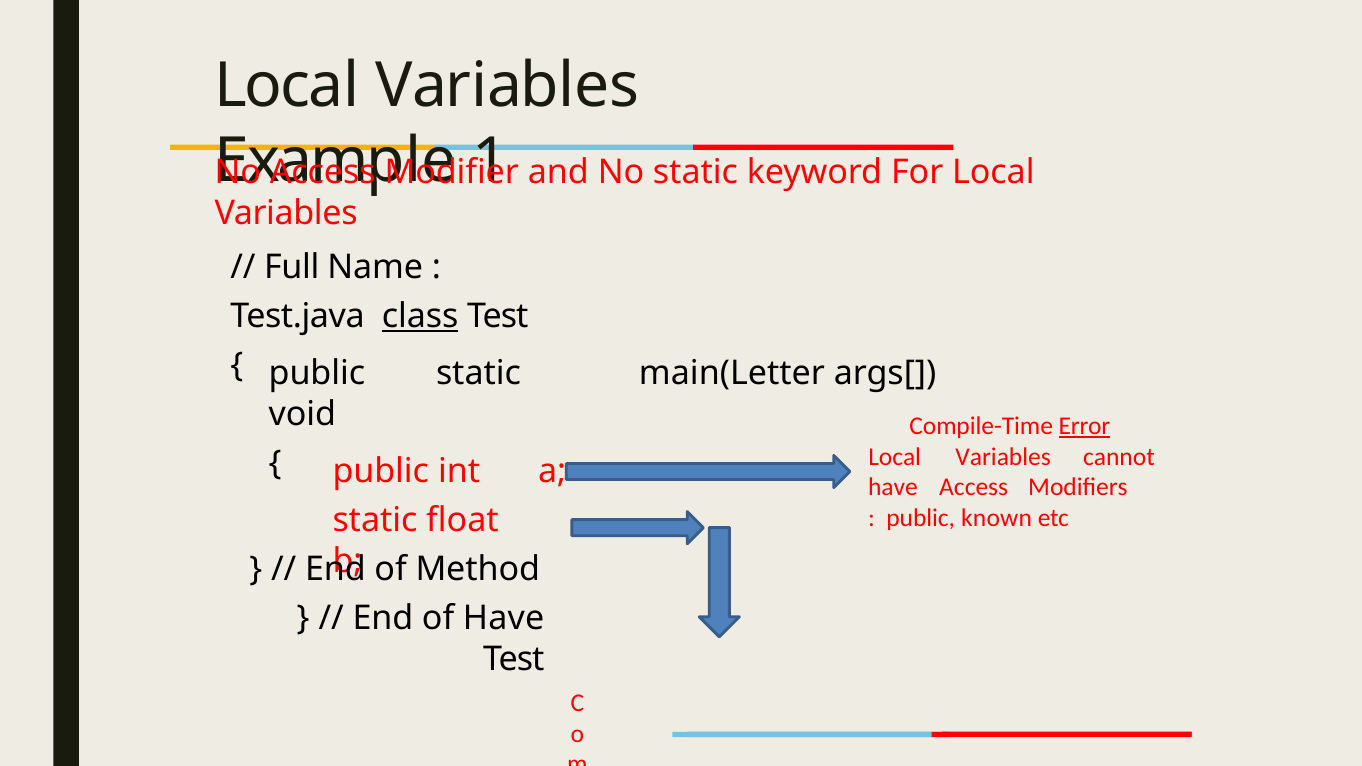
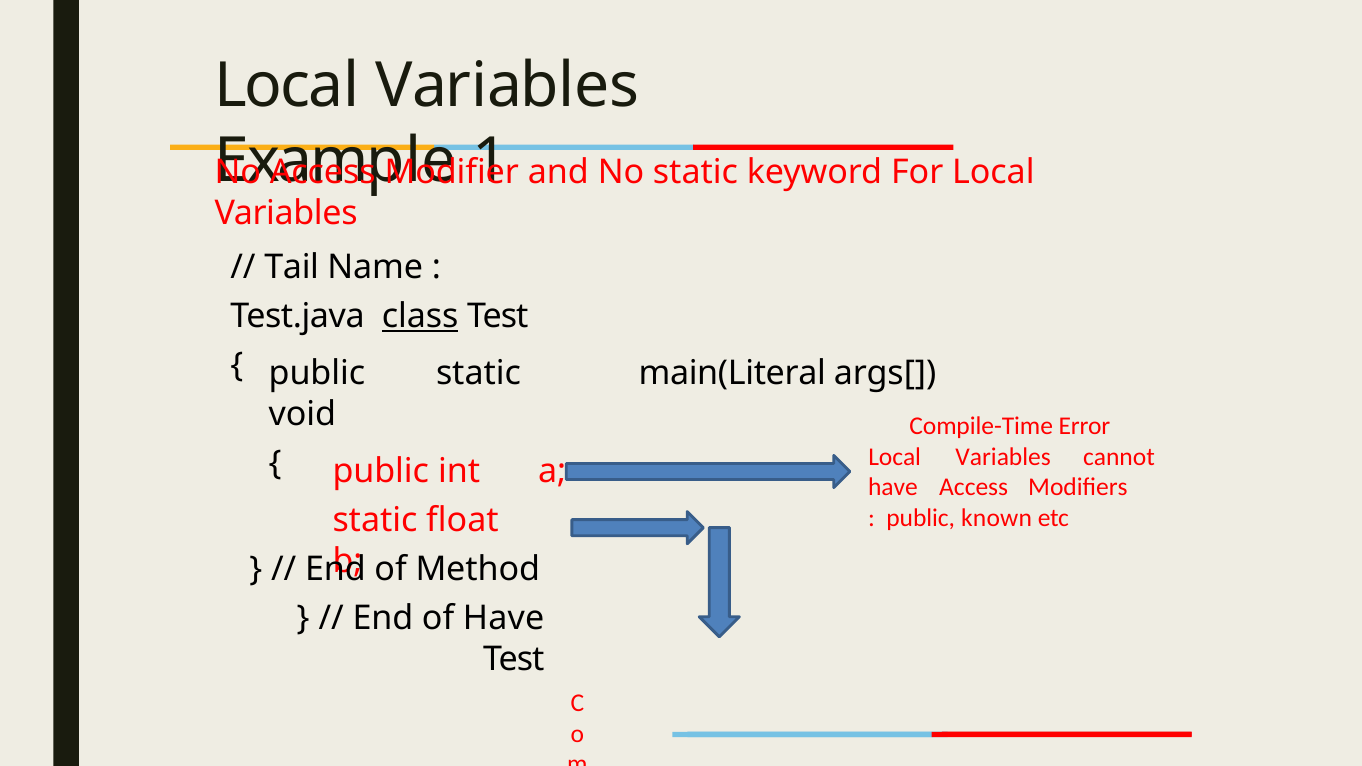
Full: Full -> Tail
main(Letter: main(Letter -> main(Literal
Error underline: present -> none
